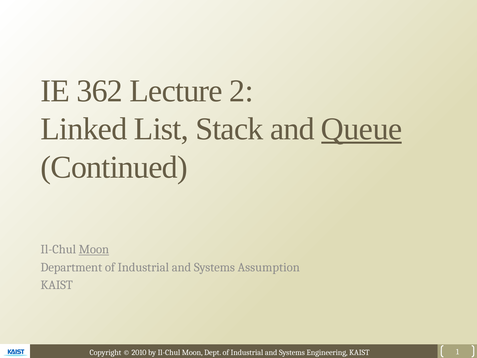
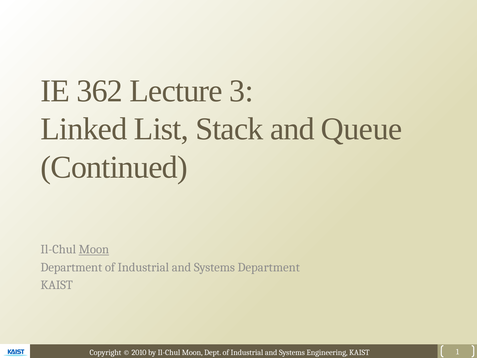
2: 2 -> 3
Queue underline: present -> none
Systems Assumption: Assumption -> Department
